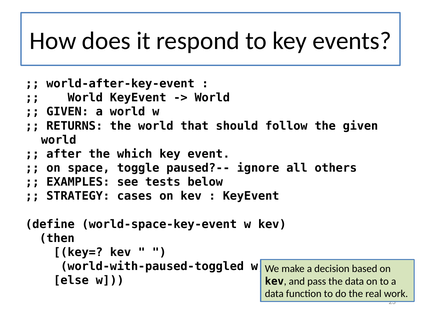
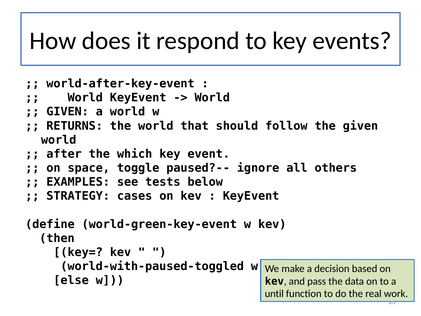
world-space-key-event: world-space-key-event -> world-green-key-event
data at (274, 294): data -> until
